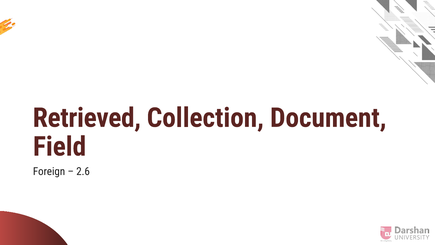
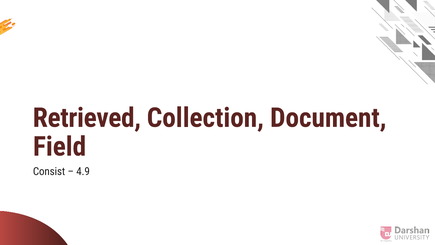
Foreign: Foreign -> Consist
2.6: 2.6 -> 4.9
